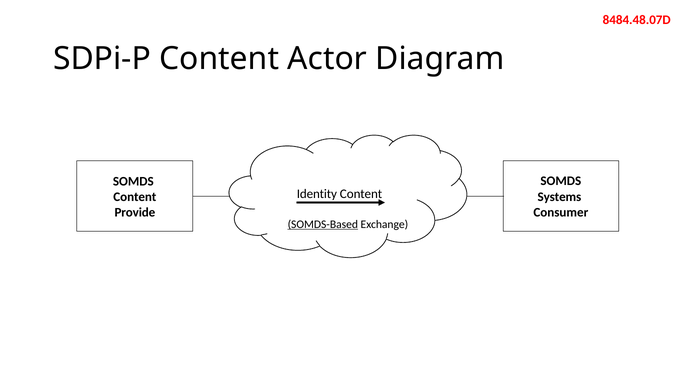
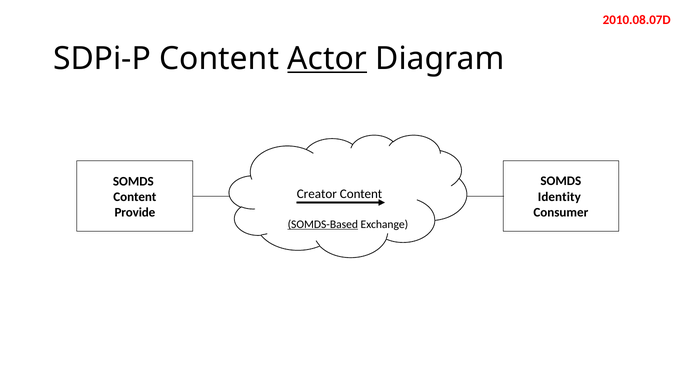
8484.48.07D: 8484.48.07D -> 2010.08.07D
Actor underline: none -> present
Identity: Identity -> Creator
Systems: Systems -> Identity
